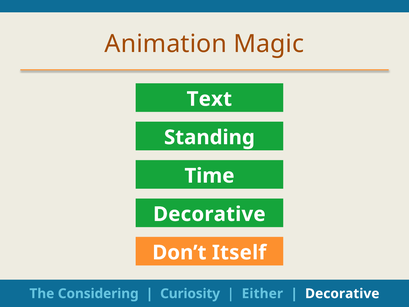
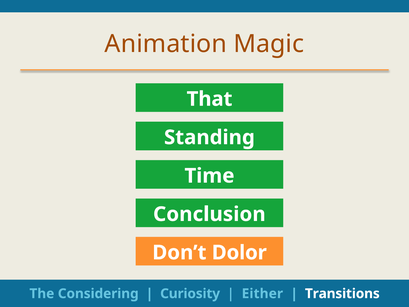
Text: Text -> That
Decorative at (209, 214): Decorative -> Conclusion
Itself: Itself -> Dolor
Decorative at (342, 293): Decorative -> Transitions
